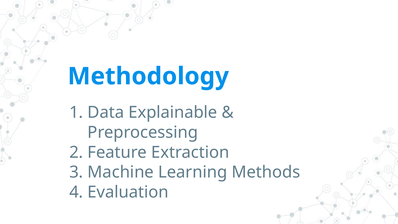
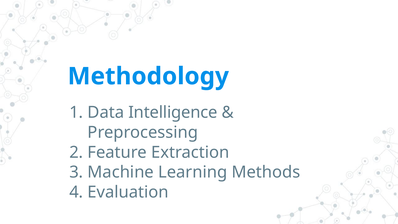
Explainable: Explainable -> Intelligence
